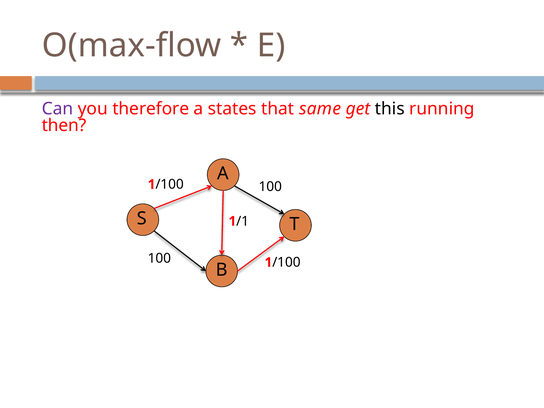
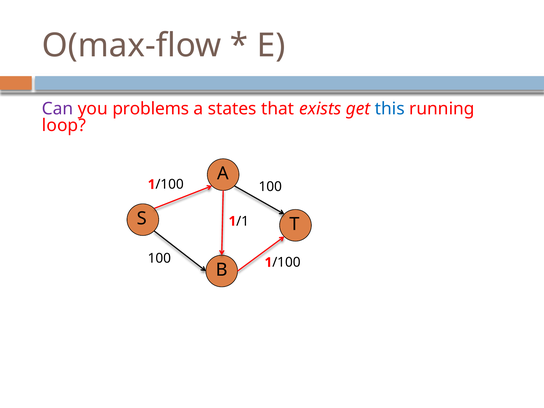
therefore: therefore -> problems
same: same -> exists
this colour: black -> blue
then: then -> loop
